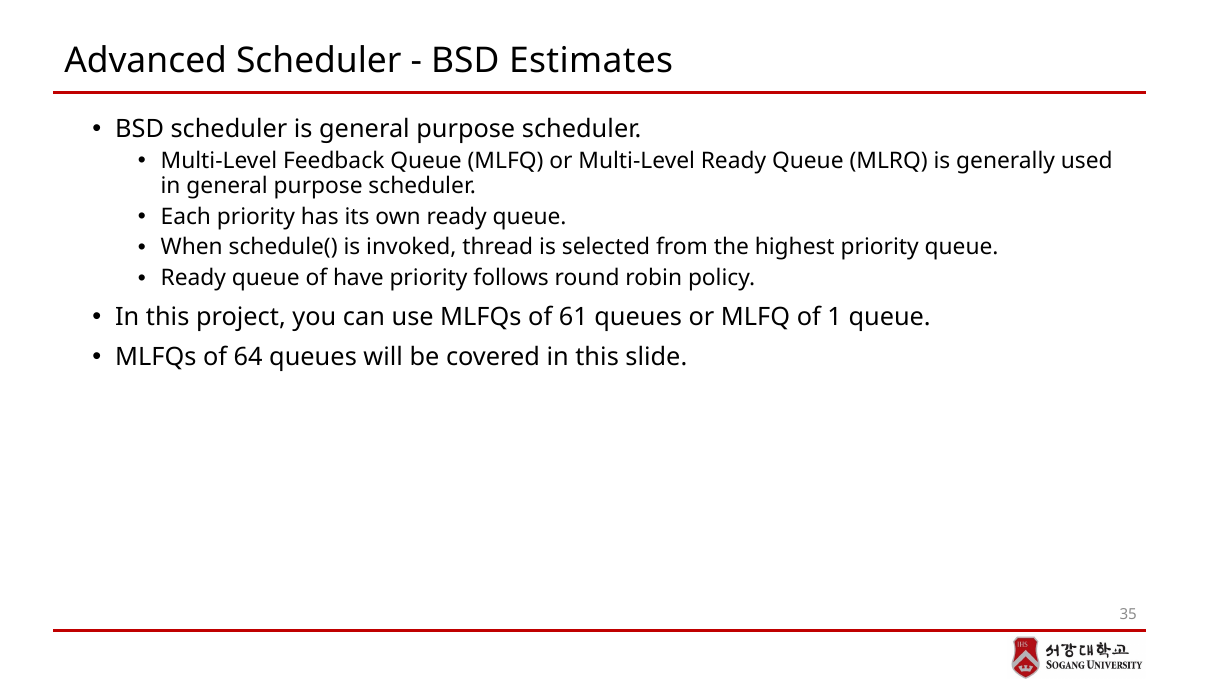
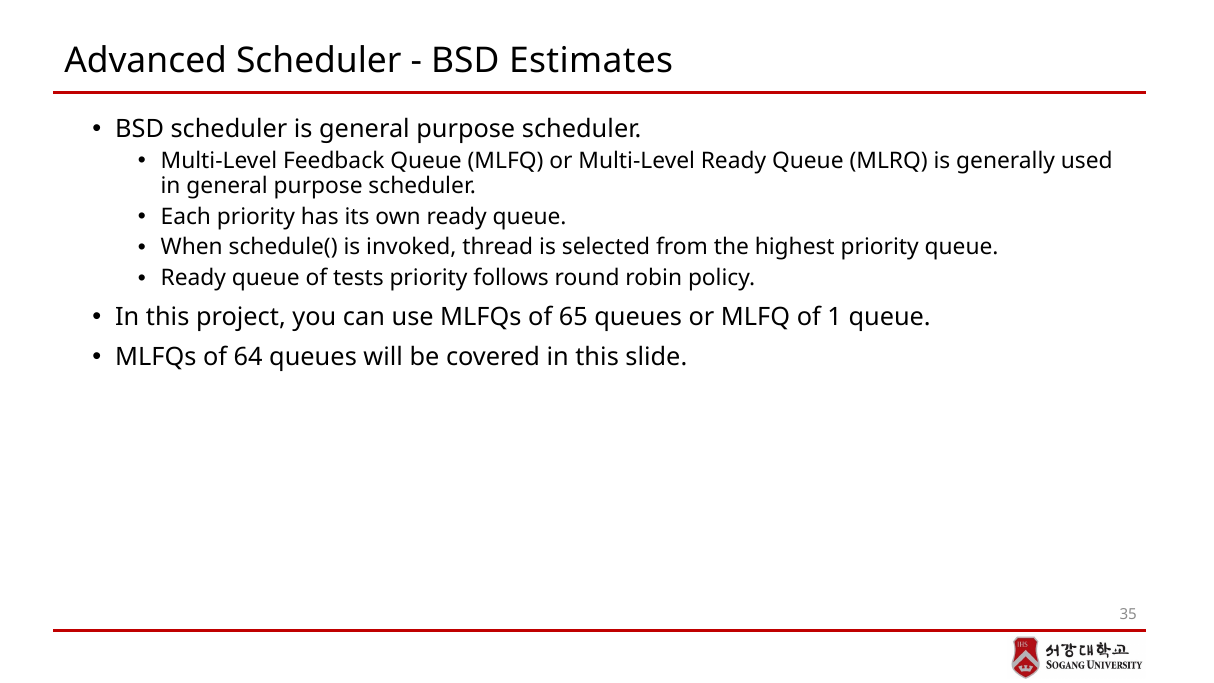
have: have -> tests
61: 61 -> 65
